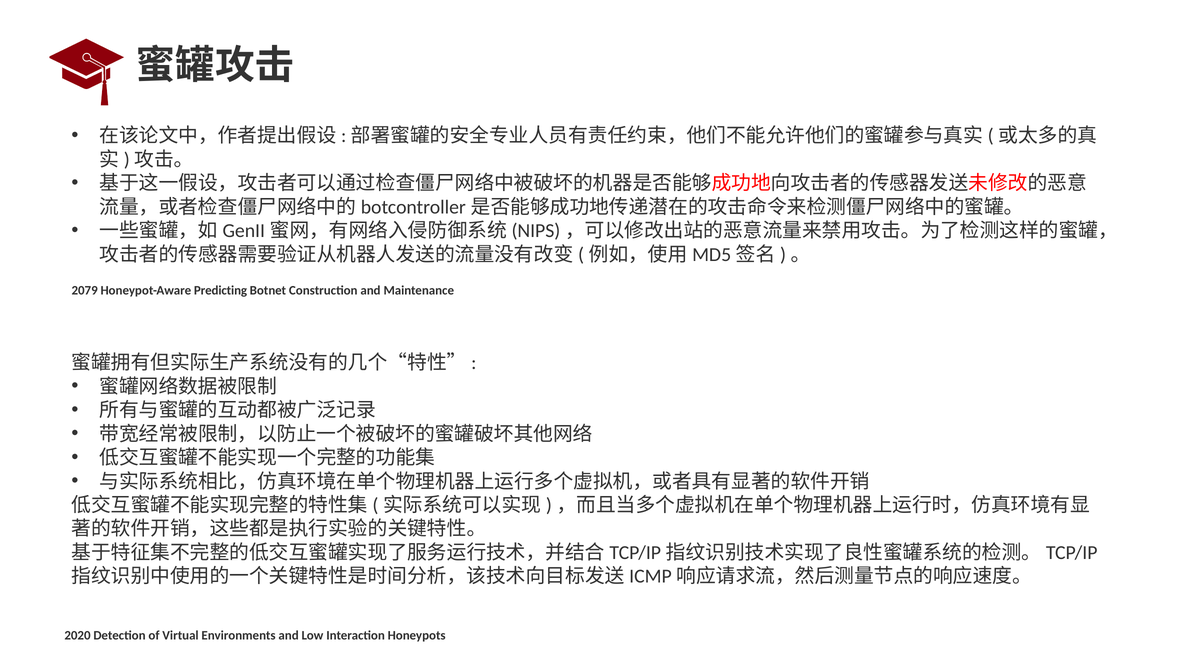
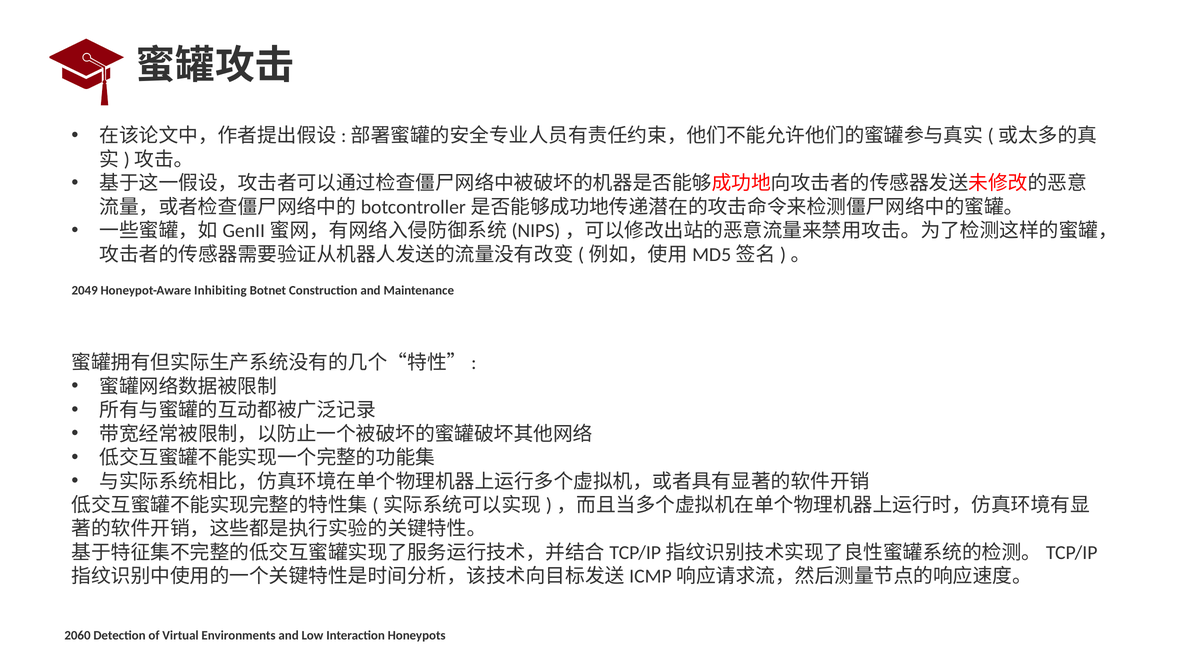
2079: 2079 -> 2049
Predicting: Predicting -> Inhibiting
2020: 2020 -> 2060
